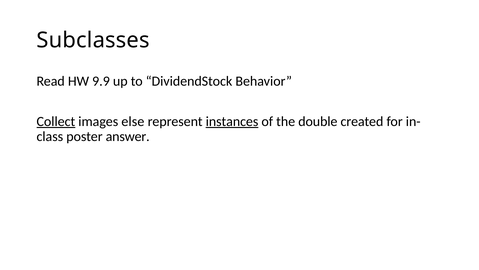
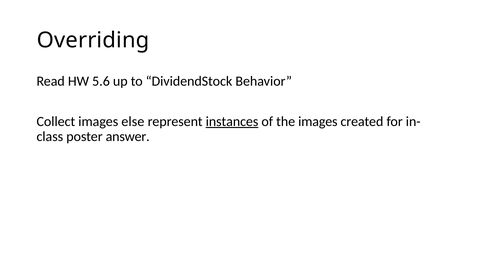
Subclasses: Subclasses -> Overriding
9.9: 9.9 -> 5.6
Collect underline: present -> none
the double: double -> images
